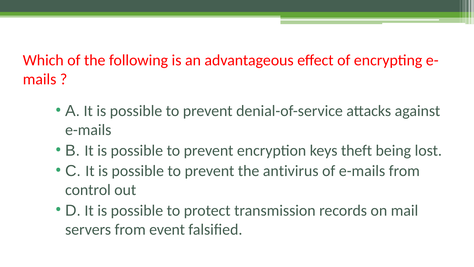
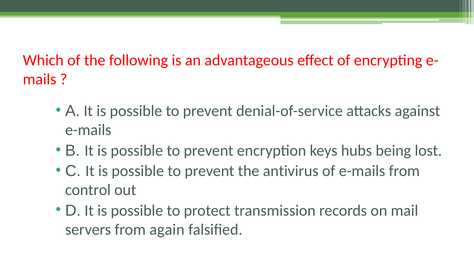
theft: theft -> hubs
event: event -> again
